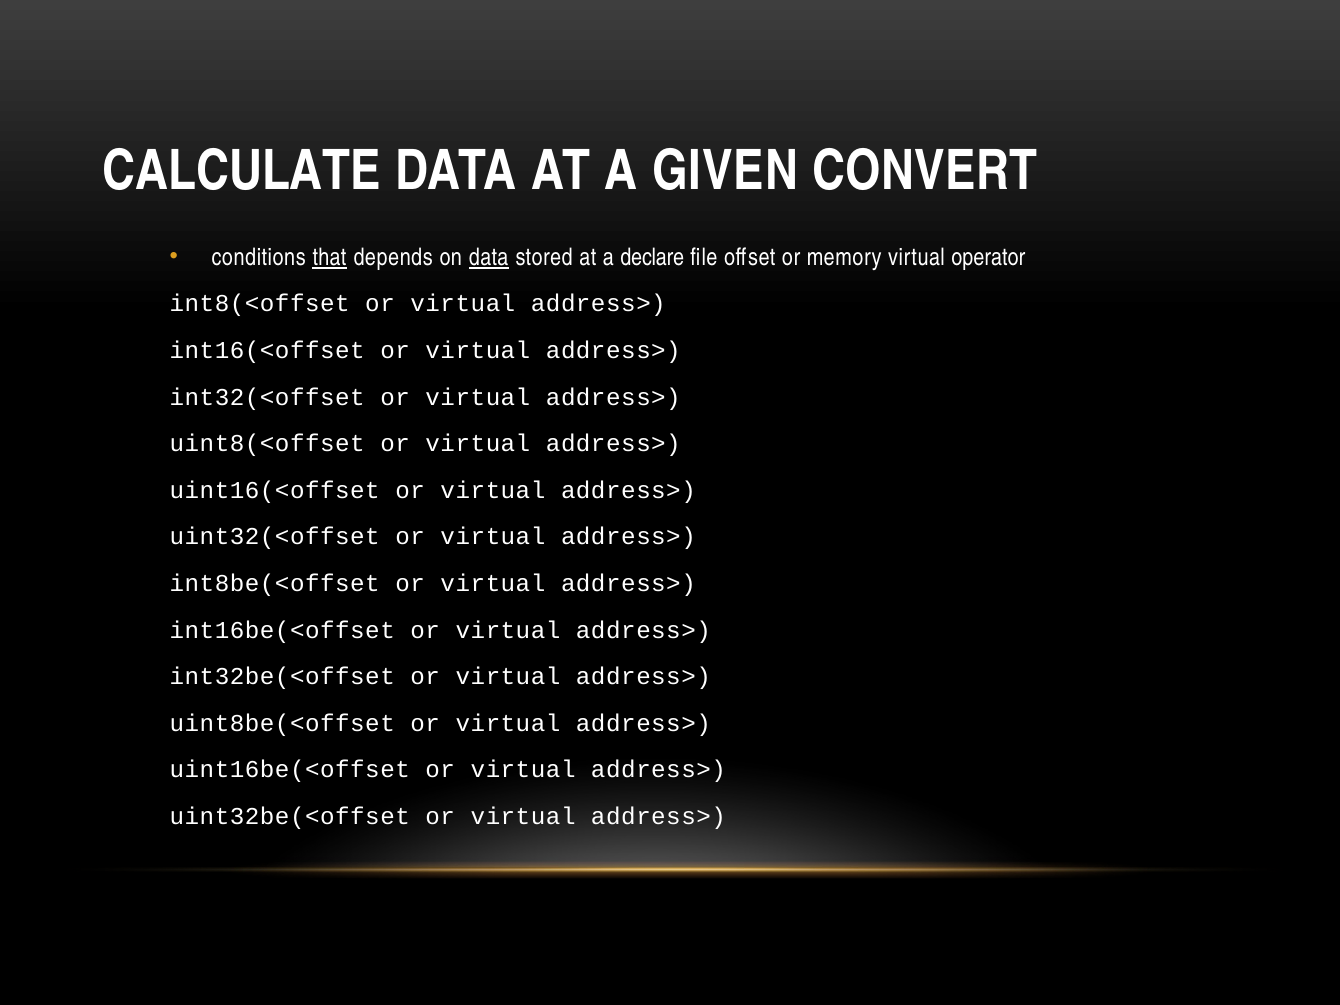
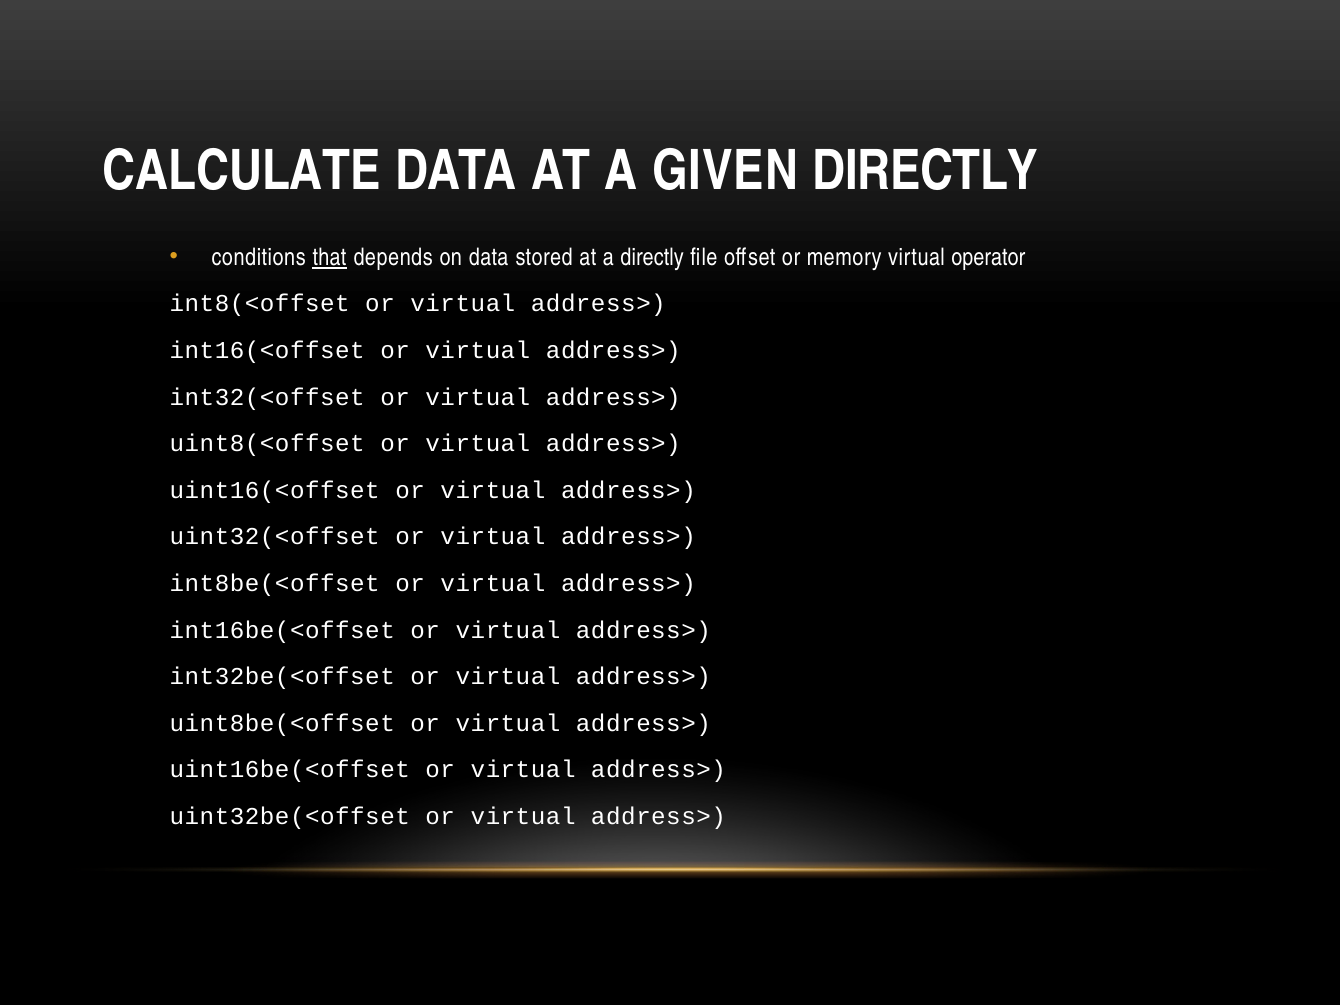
GIVEN CONVERT: CONVERT -> DIRECTLY
data at (489, 257) underline: present -> none
a declare: declare -> directly
